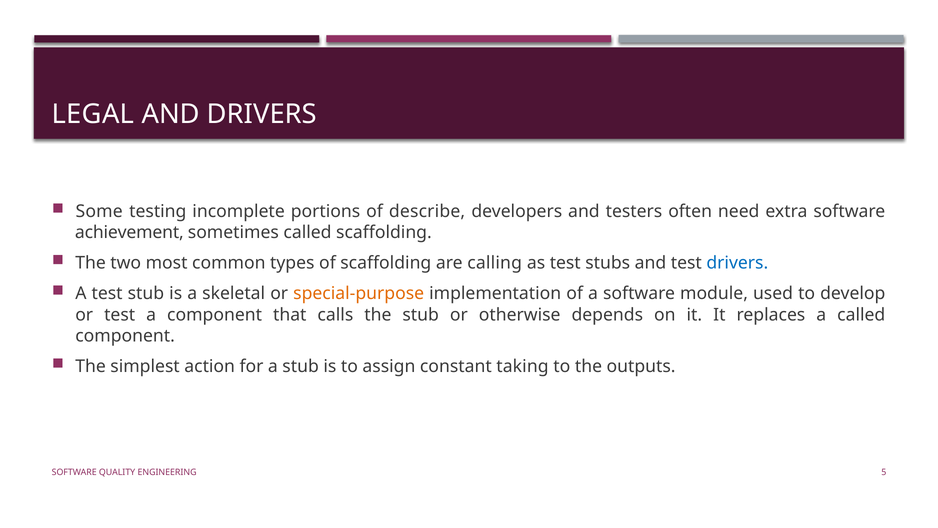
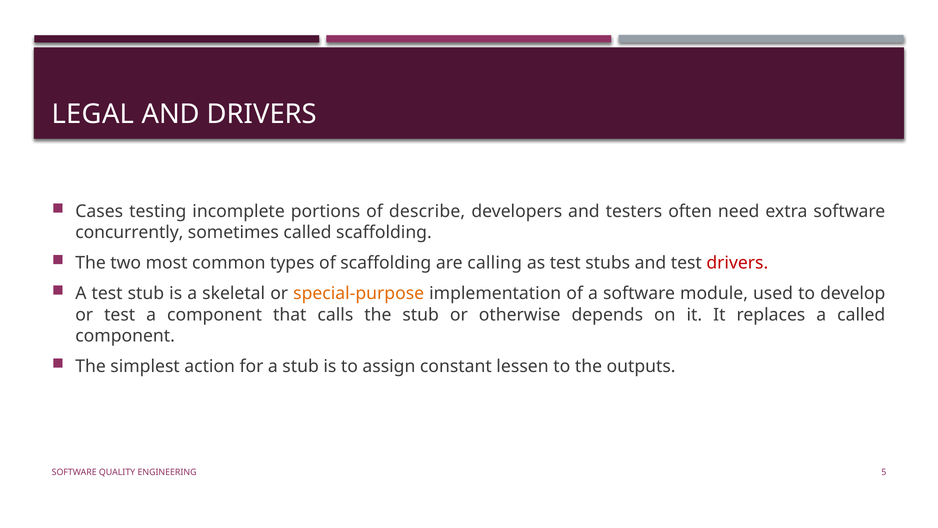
Some: Some -> Cases
achievement: achievement -> concurrently
drivers at (737, 263) colour: blue -> red
taking: taking -> lessen
